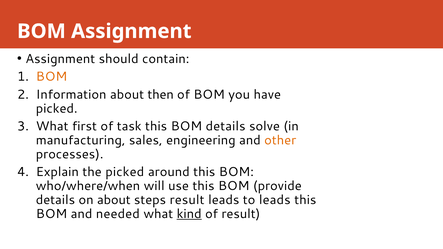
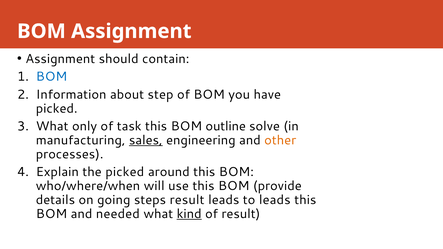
BOM at (52, 77) colour: orange -> blue
then: then -> step
first: first -> only
BOM details: details -> outline
sales underline: none -> present
on about: about -> going
